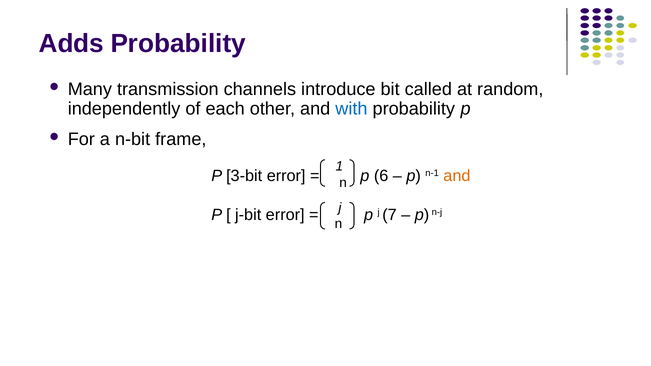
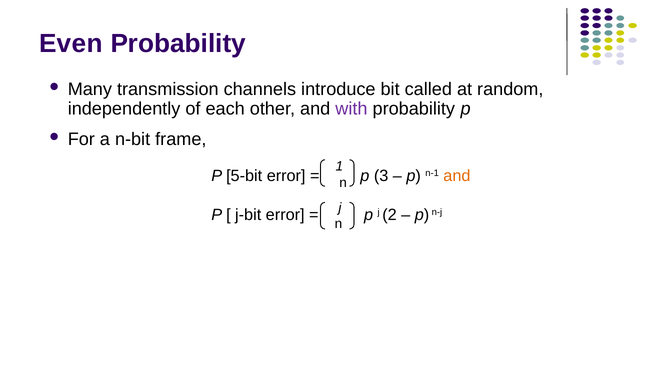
Adds: Adds -> Even
with colour: blue -> purple
3-bit: 3-bit -> 5-bit
6: 6 -> 3
7: 7 -> 2
